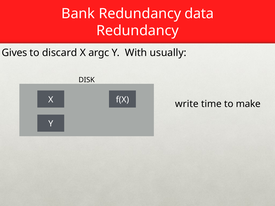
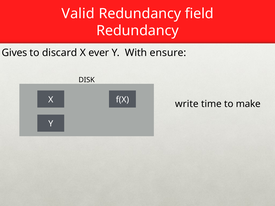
Bank: Bank -> Valid
data: data -> field
argc: argc -> ever
usually: usually -> ensure
